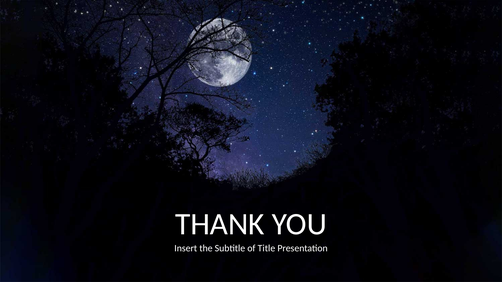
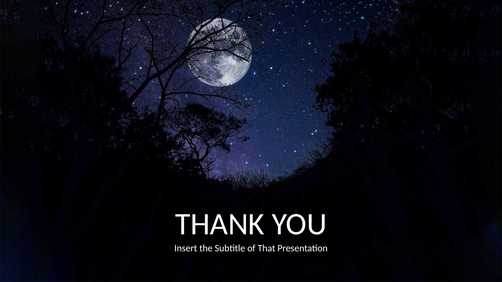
Title: Title -> That
